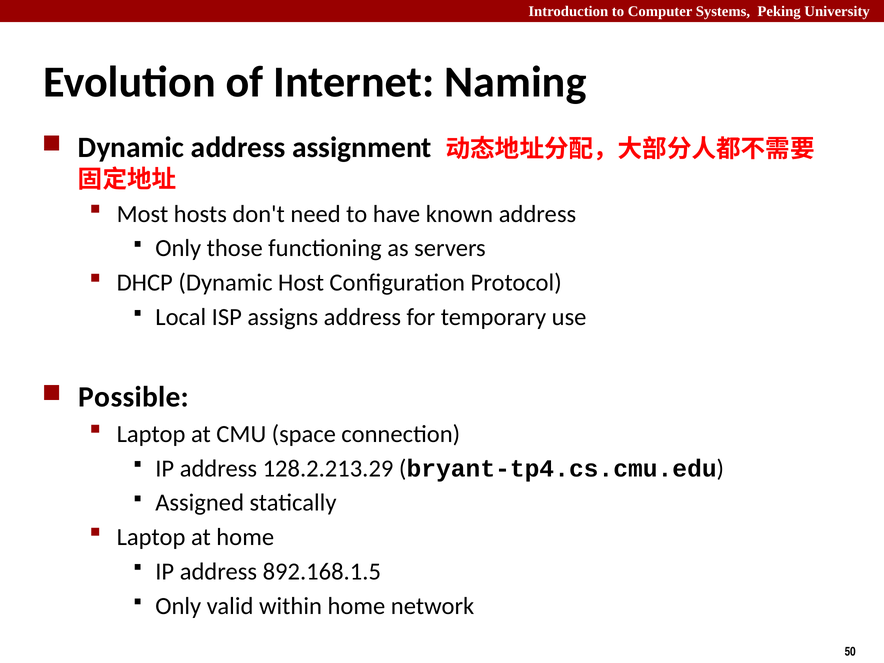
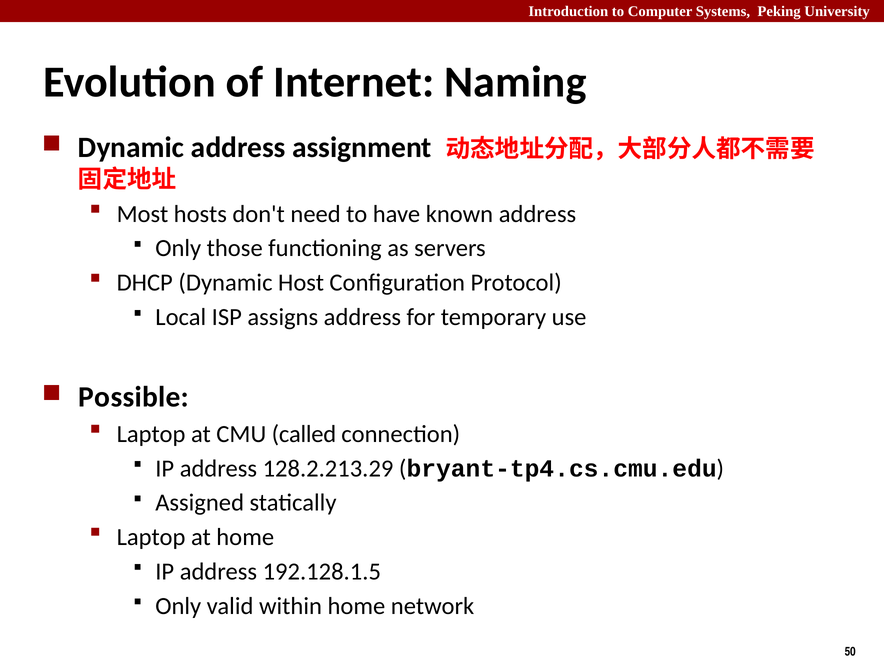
space: space -> called
892.168.1.5: 892.168.1.5 -> 192.128.1.5
